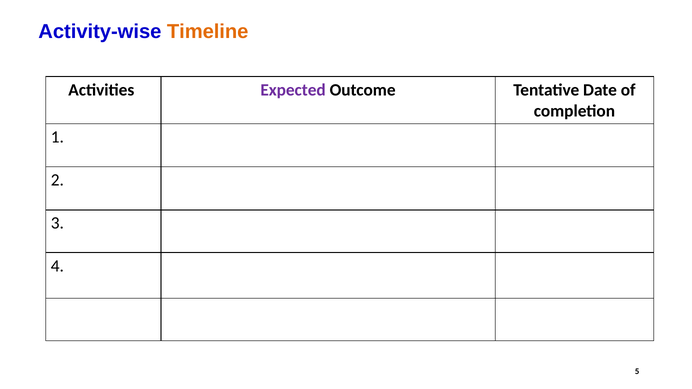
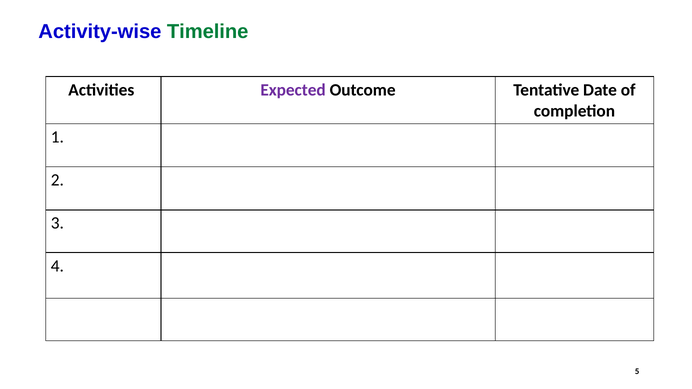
Timeline colour: orange -> green
